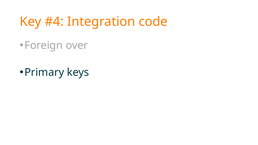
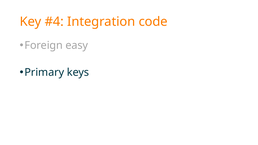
over: over -> easy
